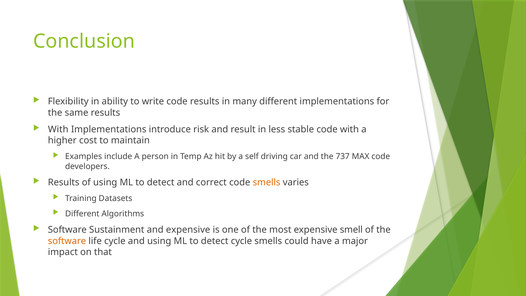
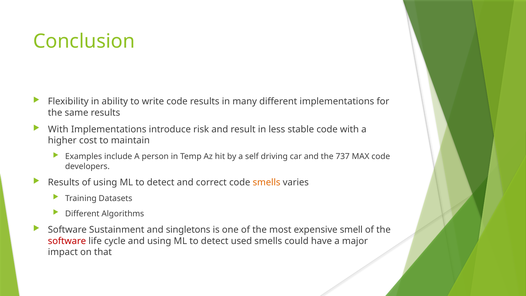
and expensive: expensive -> singletons
software at (67, 241) colour: orange -> red
detect cycle: cycle -> used
